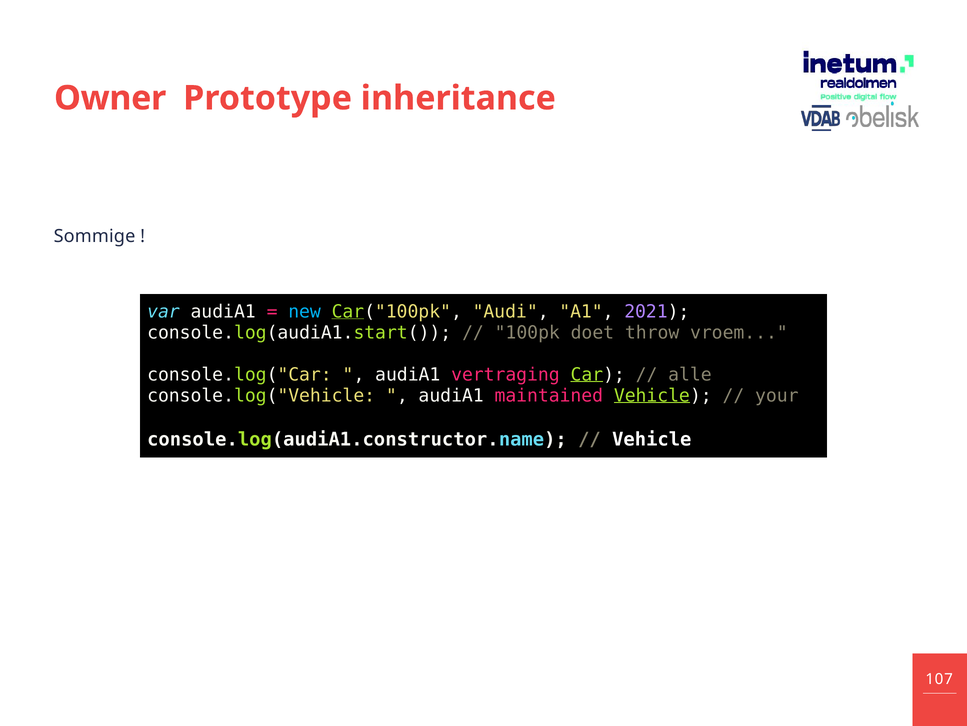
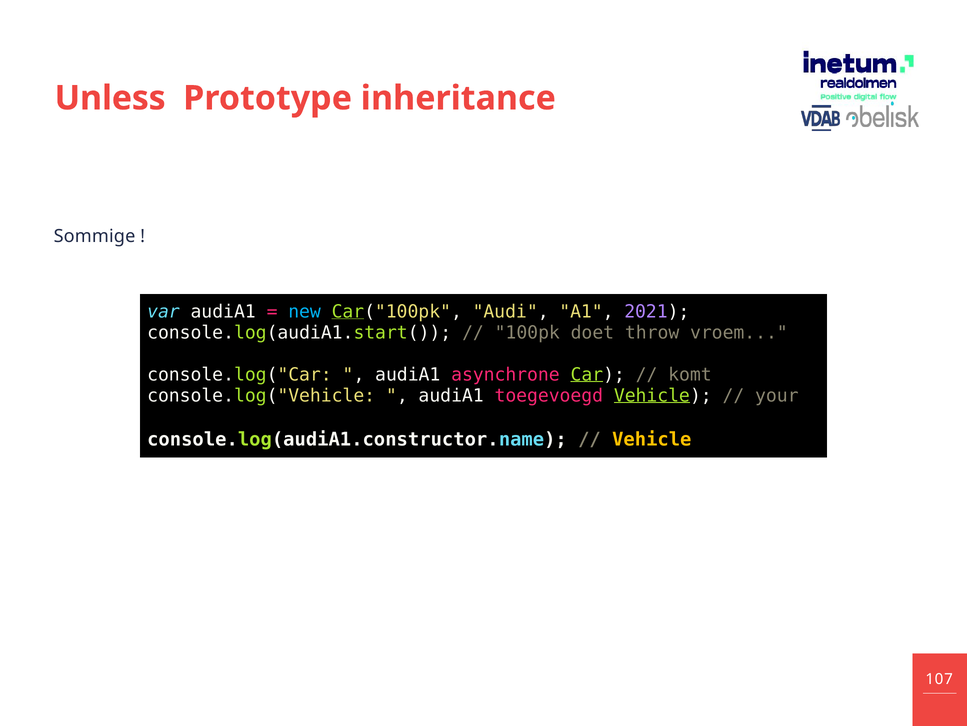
Owner: Owner -> Unless
vertraging: vertraging -> asynchrone
alle: alle -> komt
maintained: maintained -> toegevoegd
Vehicle at (652, 439) colour: white -> yellow
